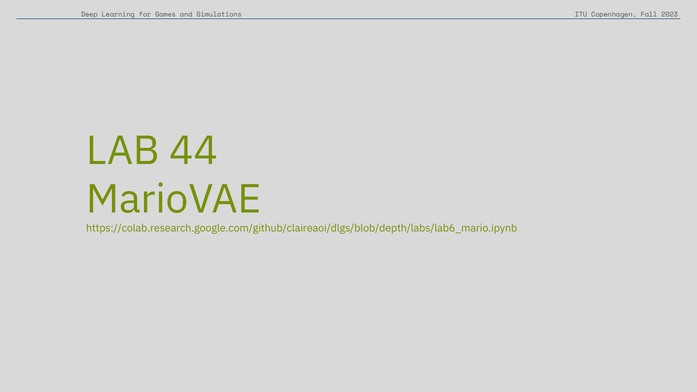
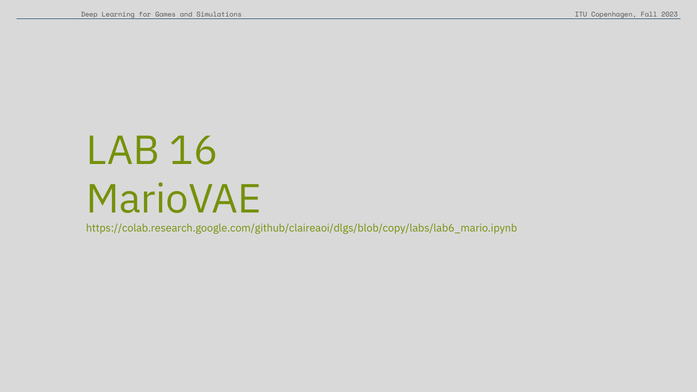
44: 44 -> 16
https://colab.research.google.com/github/claireaoi/dlgs/blob/depth/labs/lab6_mario.ipynb: https://colab.research.google.com/github/claireaoi/dlgs/blob/depth/labs/lab6_mario.ipynb -> https://colab.research.google.com/github/claireaoi/dlgs/blob/copy/labs/lab6_mario.ipynb
